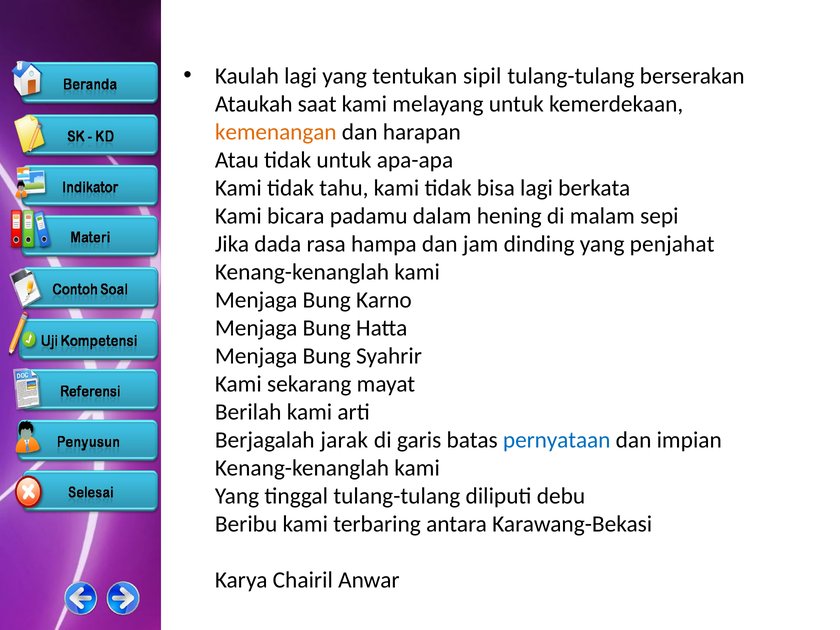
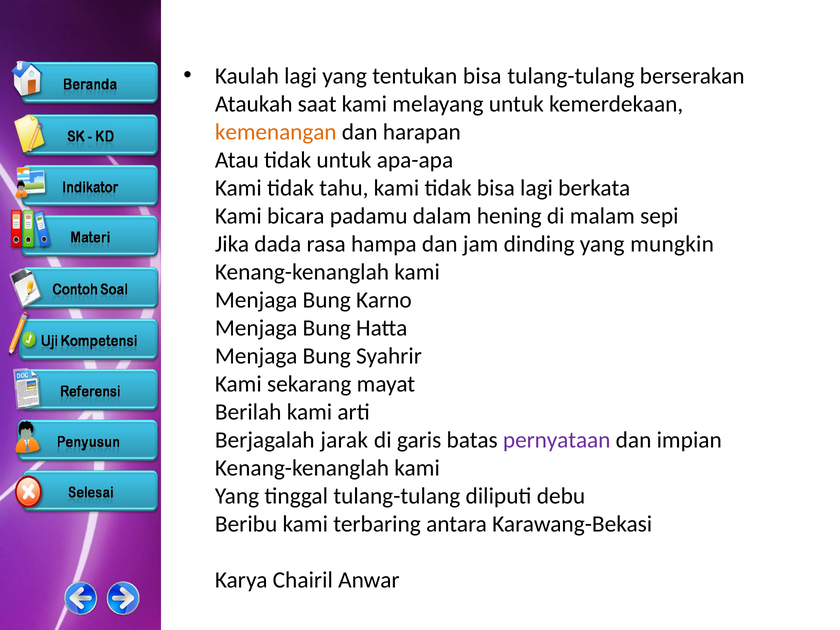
tentukan sipil: sipil -> bisa
penjahat: penjahat -> mungkin
pernyataan colour: blue -> purple
